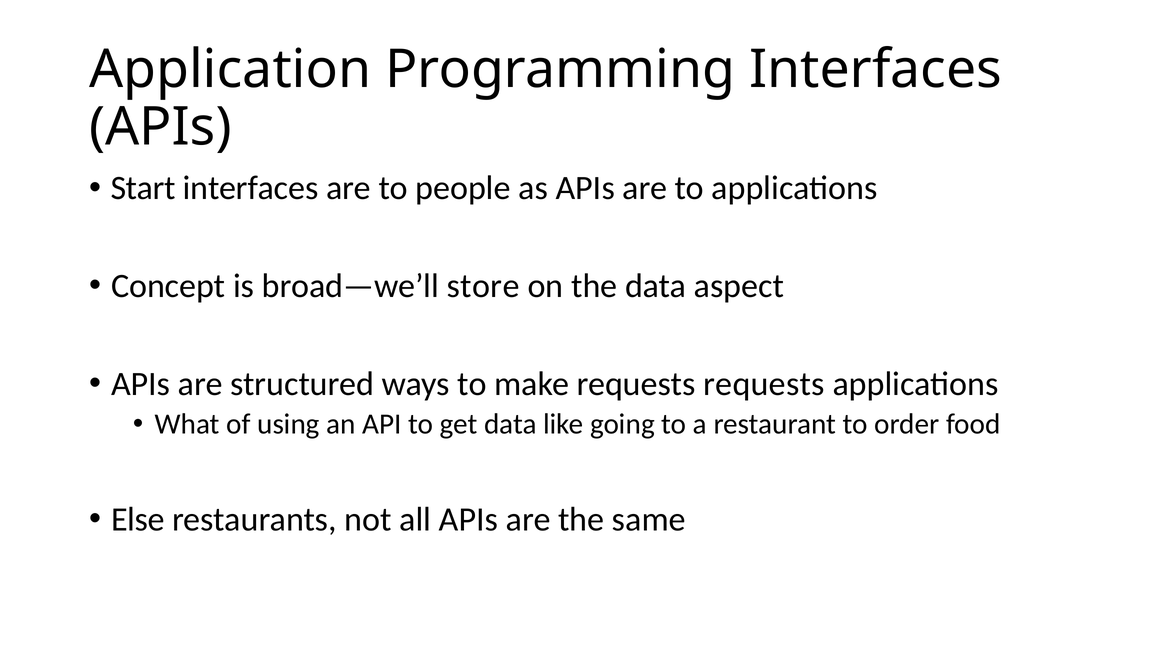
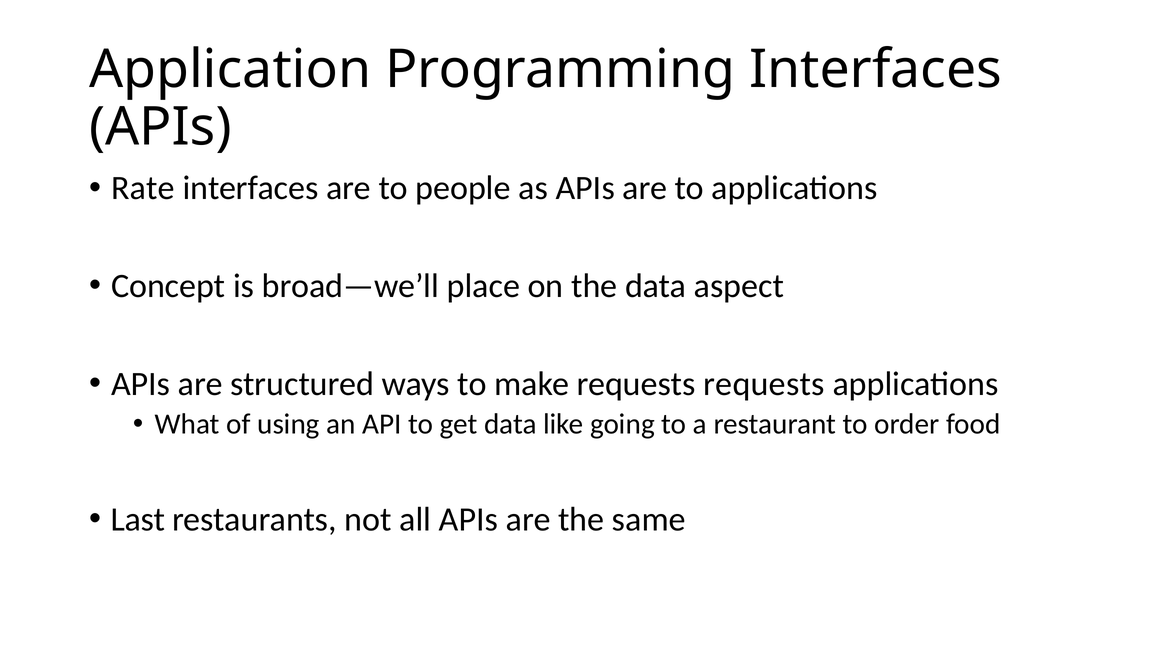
Start: Start -> Rate
store: store -> place
Else: Else -> Last
